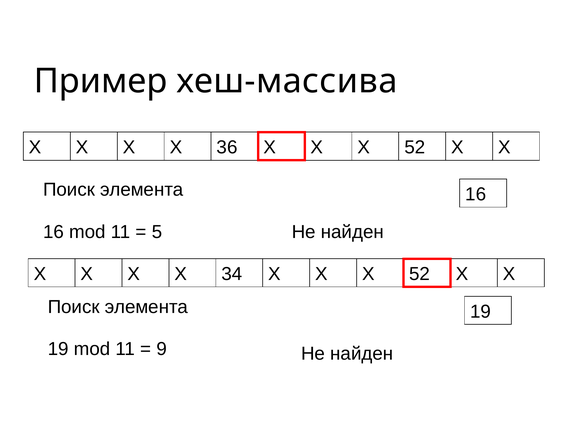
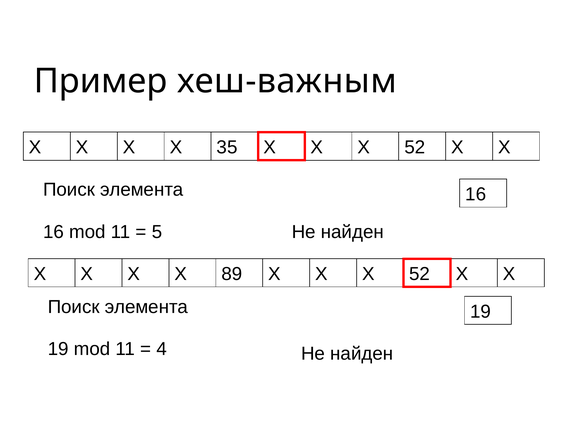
хеш-массива: хеш-массива -> хеш-важным
36: 36 -> 35
34: 34 -> 89
9: 9 -> 4
